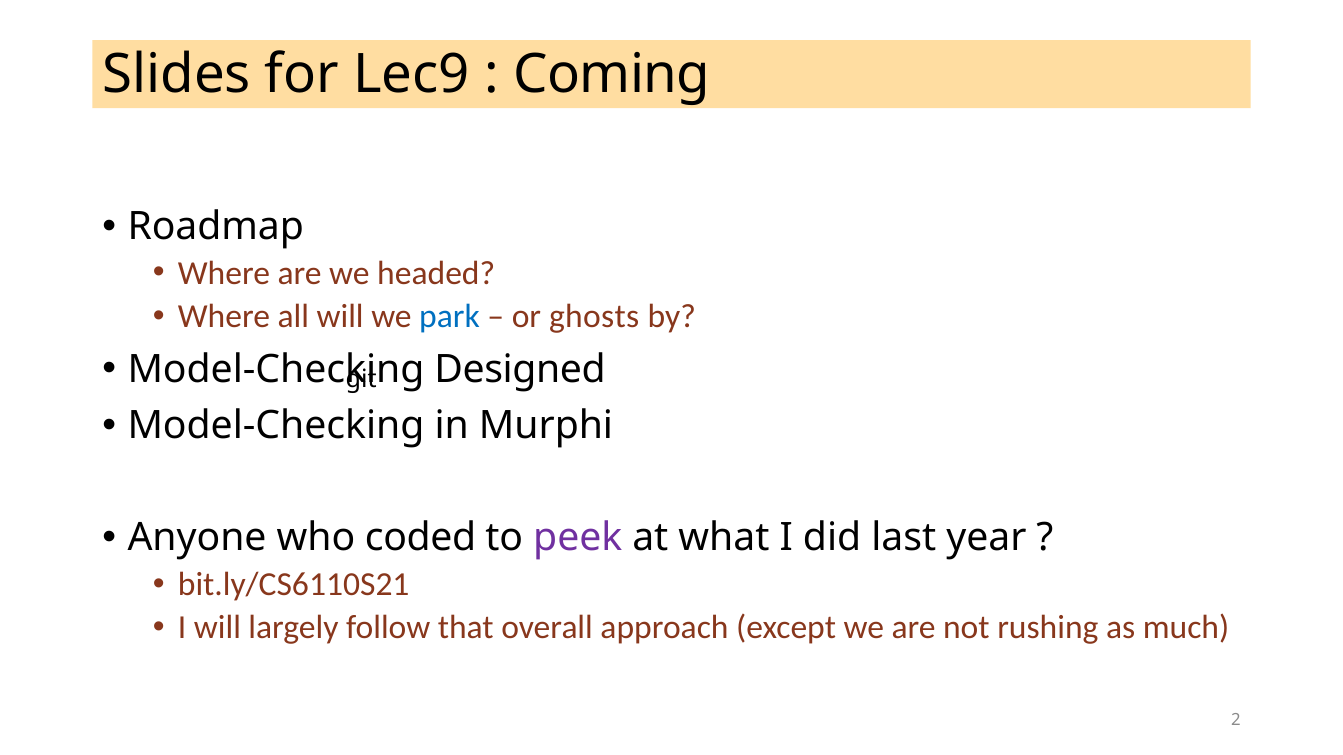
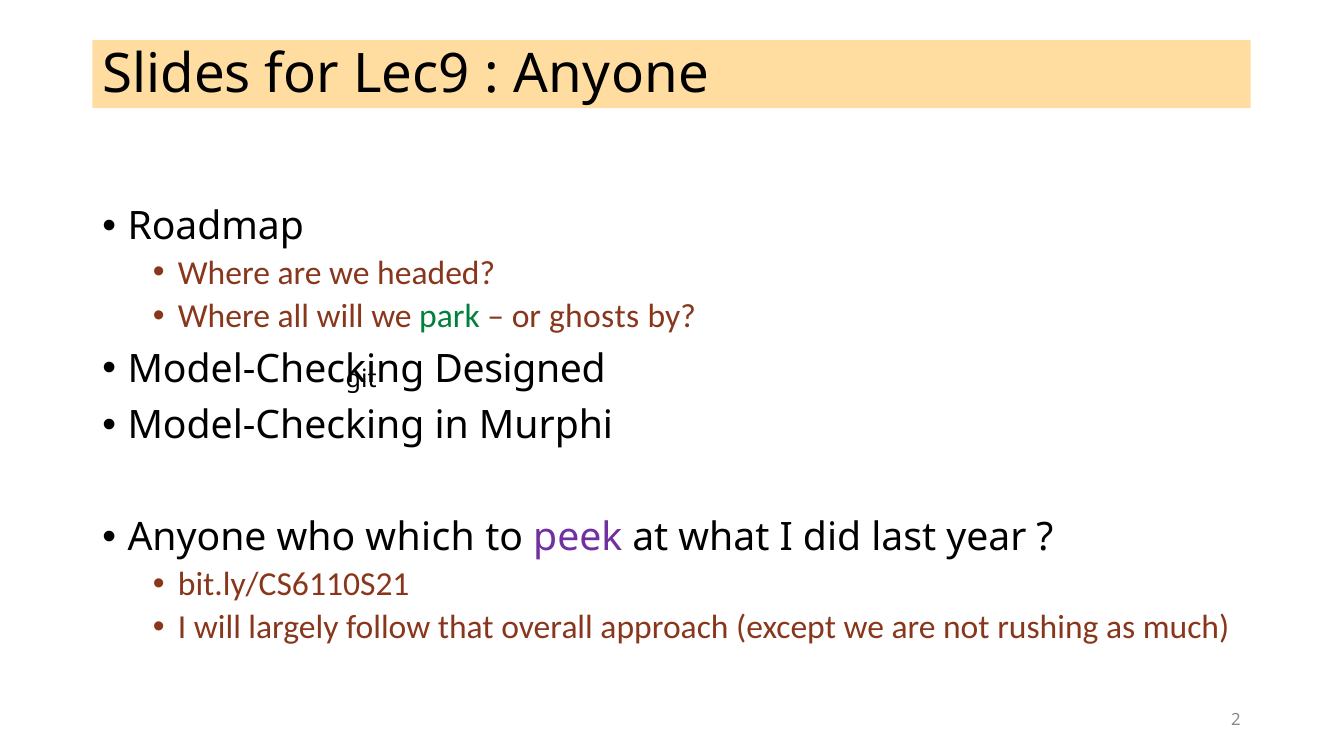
Coming at (612, 74): Coming -> Anyone
park colour: blue -> green
coded: coded -> which
